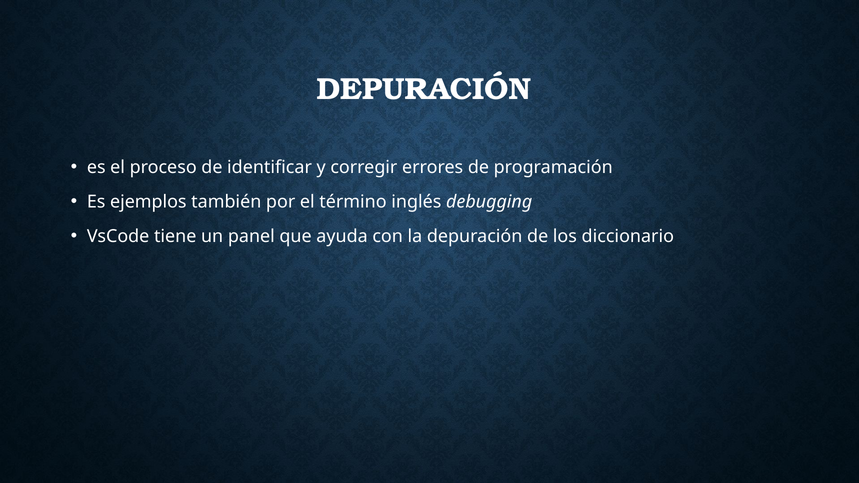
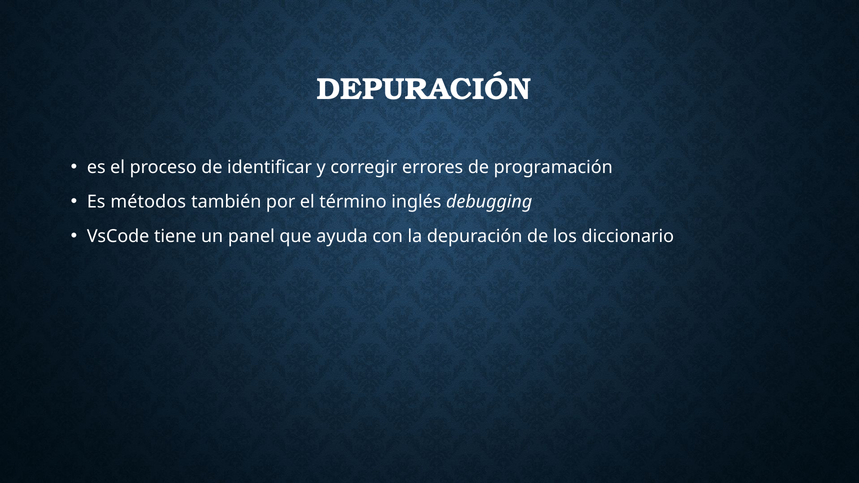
ejemplos: ejemplos -> métodos
